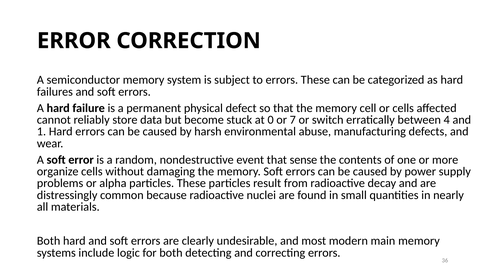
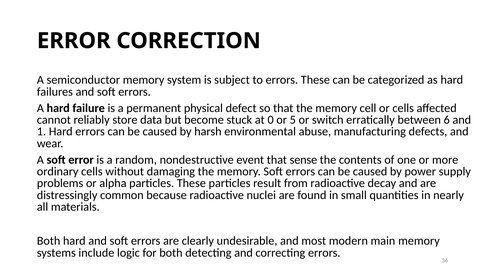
7: 7 -> 5
4: 4 -> 6
organize: organize -> ordinary
